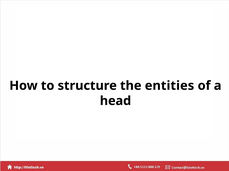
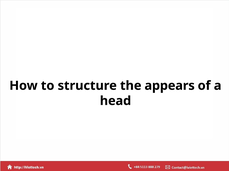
entities: entities -> appears
